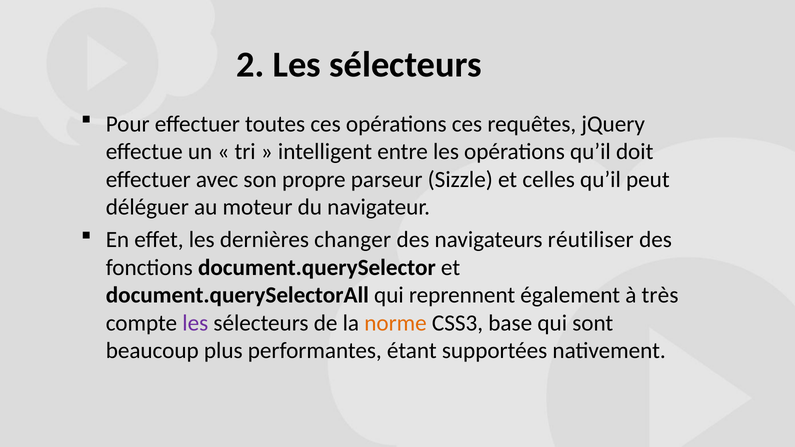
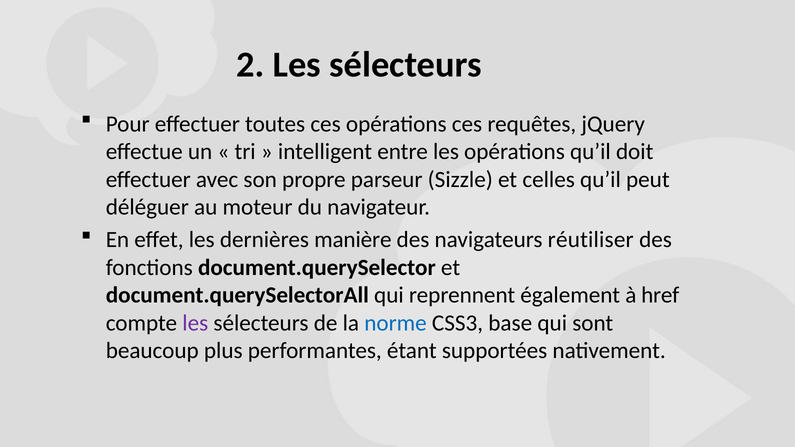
changer: changer -> manière
très: très -> href
norme colour: orange -> blue
